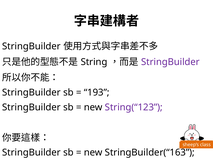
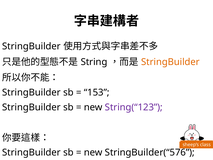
StringBuilder at (170, 62) colour: purple -> orange
193: 193 -> 153
StringBuilder(“163: StringBuilder(“163 -> StringBuilder(“576
